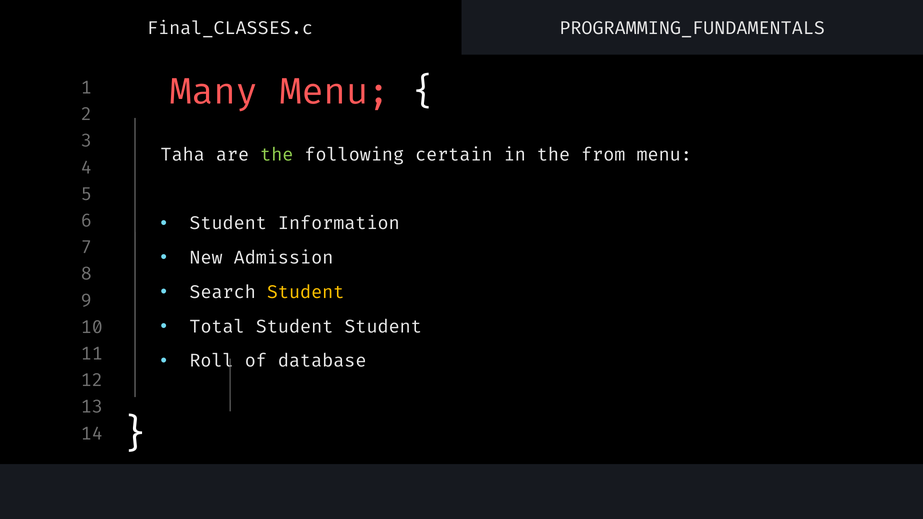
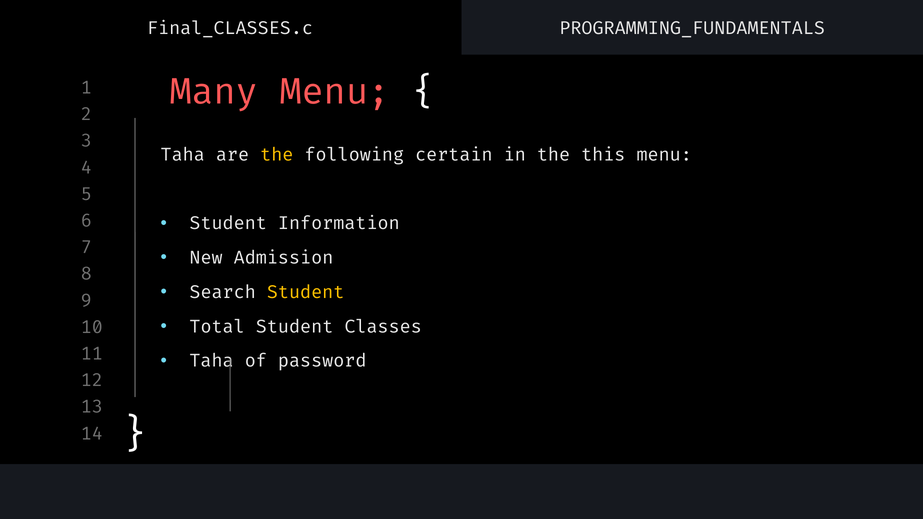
the at (277, 155) colour: light green -> yellow
from: from -> this
Student Student: Student -> Classes
Roll at (212, 361): Roll -> Taha
database: database -> password
